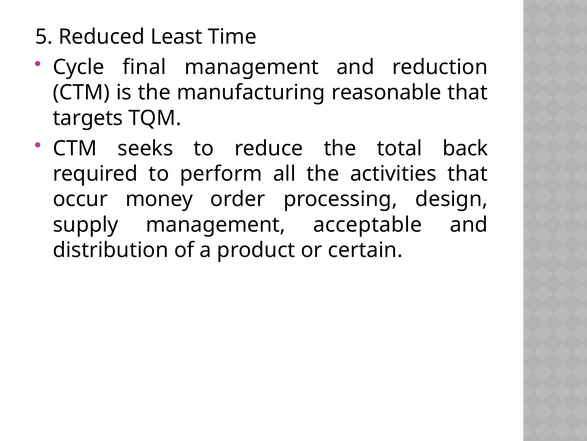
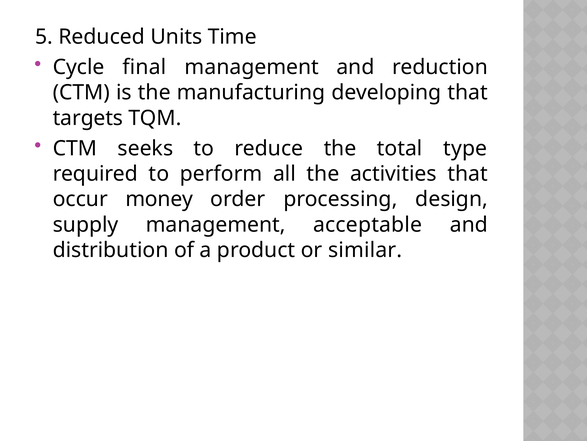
Least: Least -> Units
reasonable: reasonable -> developing
back: back -> type
certain: certain -> similar
